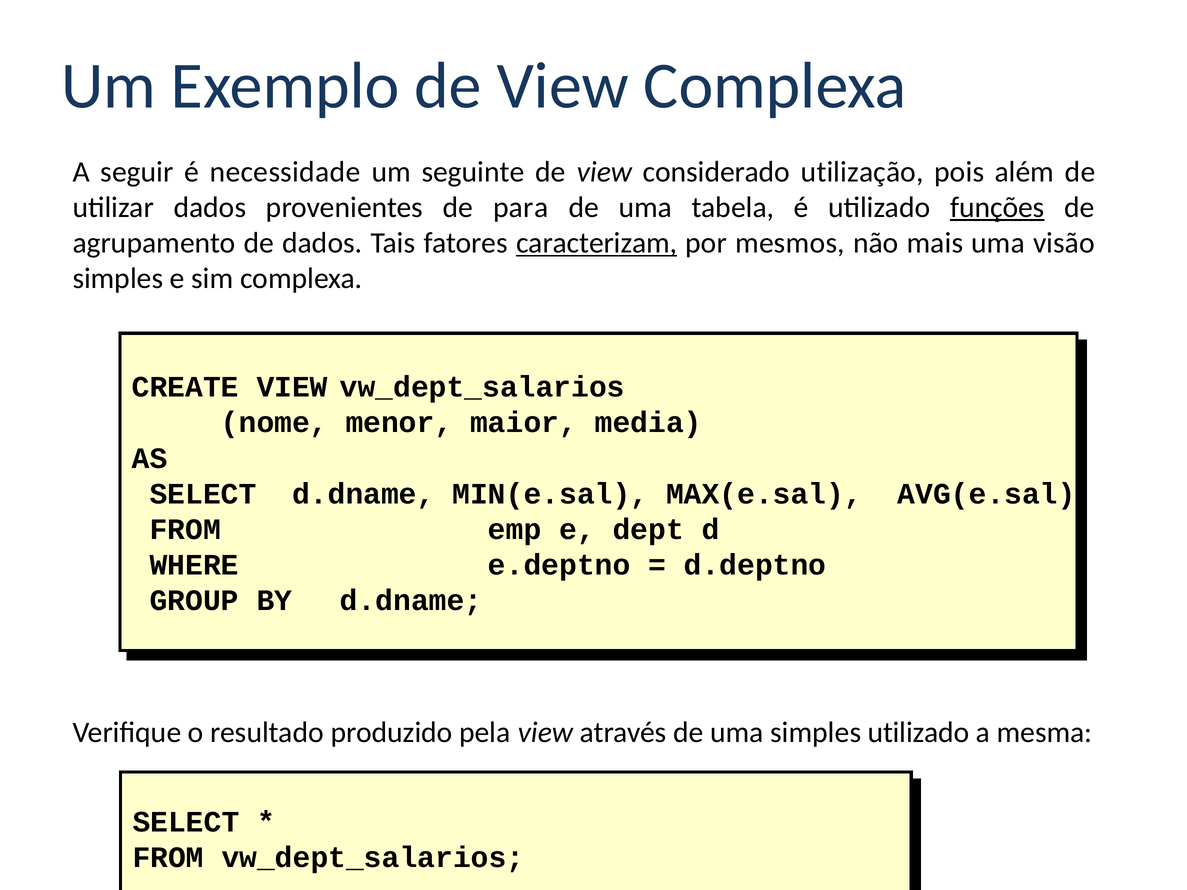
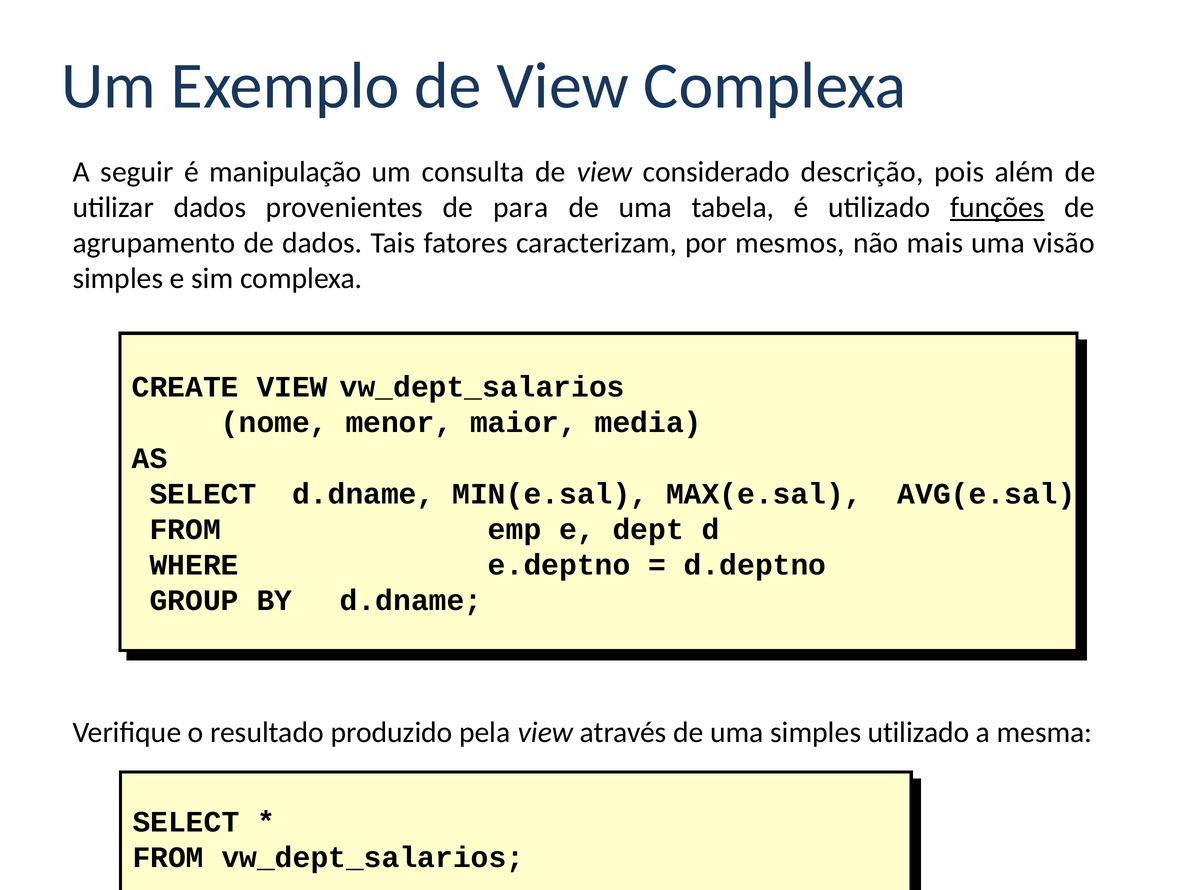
necessidade: necessidade -> manipulação
seguinte: seguinte -> consulta
utilização: utilização -> descrição
caracterizam underline: present -> none
